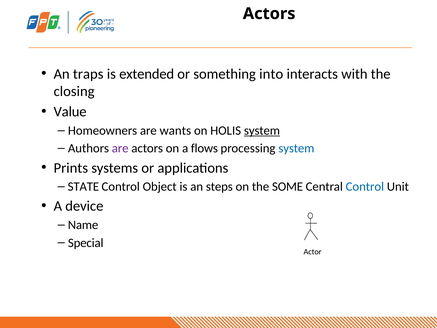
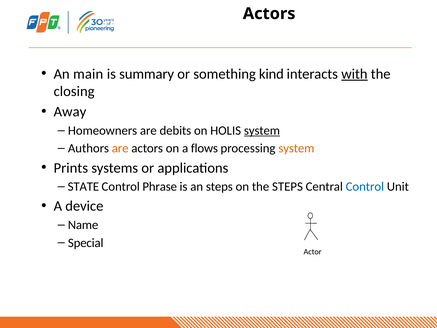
traps: traps -> main
extended: extended -> summary
into: into -> kind
with underline: none -> present
Value: Value -> Away
wants: wants -> debits
are at (120, 148) colour: purple -> orange
system at (296, 148) colour: blue -> orange
Object: Object -> Phrase
the SOME: SOME -> STEPS
